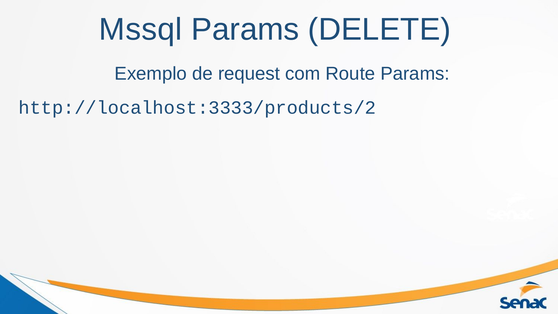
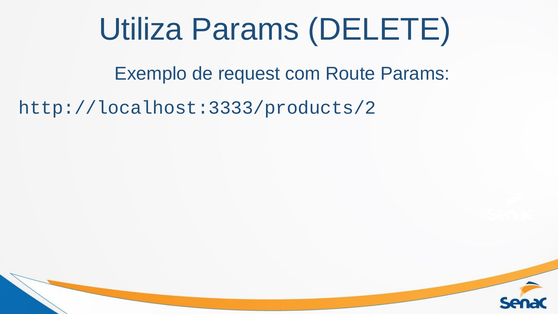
Mssql: Mssql -> Utiliza
